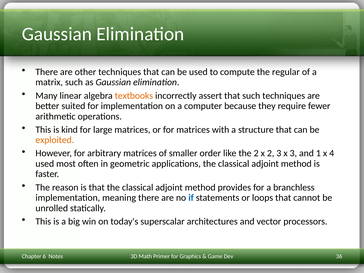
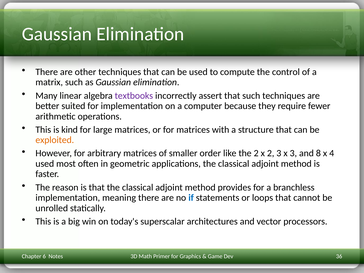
regular: regular -> control
textbooks colour: orange -> purple
1: 1 -> 8
